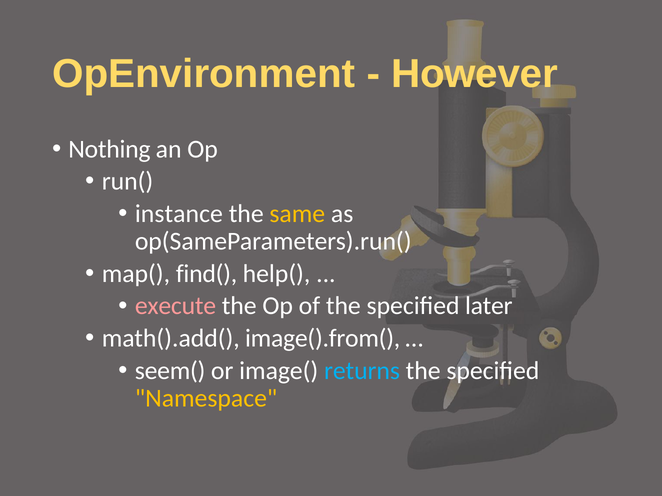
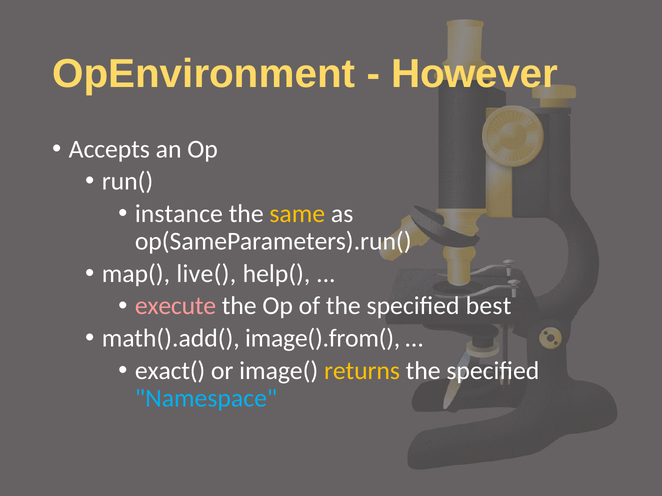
Nothing: Nothing -> Accepts
find(: find( -> live(
later: later -> best
seem(: seem( -> exact(
returns colour: light blue -> yellow
Namespace colour: yellow -> light blue
